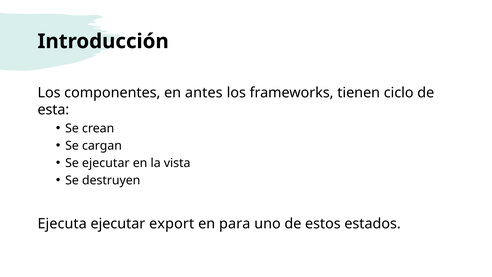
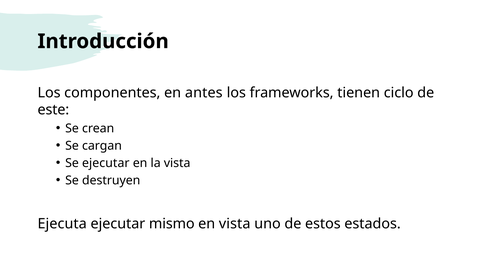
esta: esta -> este
export: export -> mismo
en para: para -> vista
